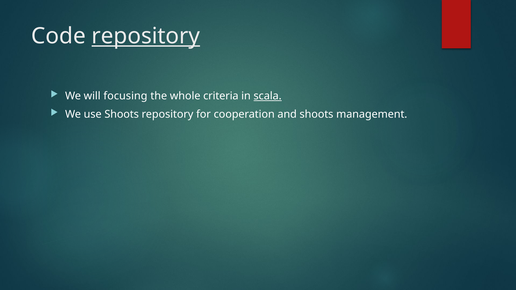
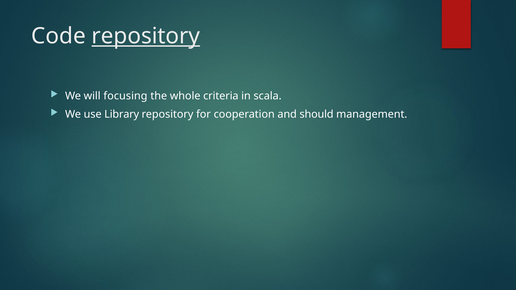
scala underline: present -> none
use Shoots: Shoots -> Library
and shoots: shoots -> should
